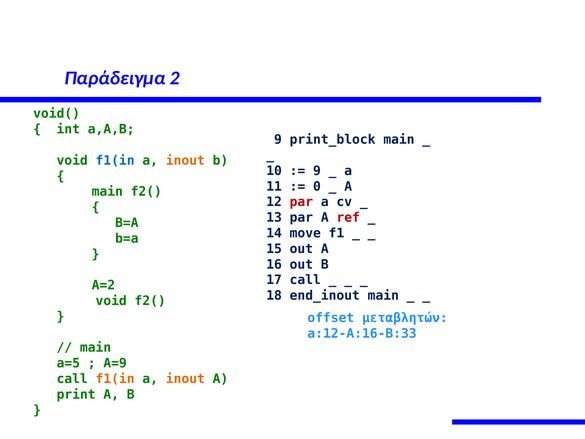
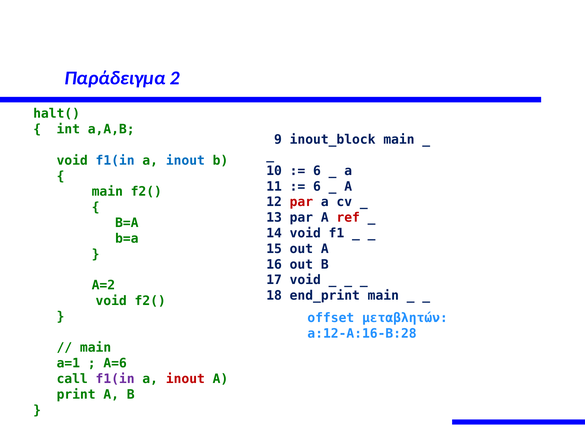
void(: void( -> halt(
print_block: print_block -> inout_block
inout at (185, 160) colour: orange -> blue
9 at (317, 171): 9 -> 6
0 at (317, 186): 0 -> 6
14 move: move -> void
17 call: call -> void
end_inout: end_inout -> end_print
a:12-A:16-B:33: a:12-A:16-B:33 -> a:12-A:16-B:28
a=5: a=5 -> a=1
A=9: A=9 -> A=6
f1(in at (115, 379) colour: orange -> purple
inout at (185, 379) colour: orange -> red
